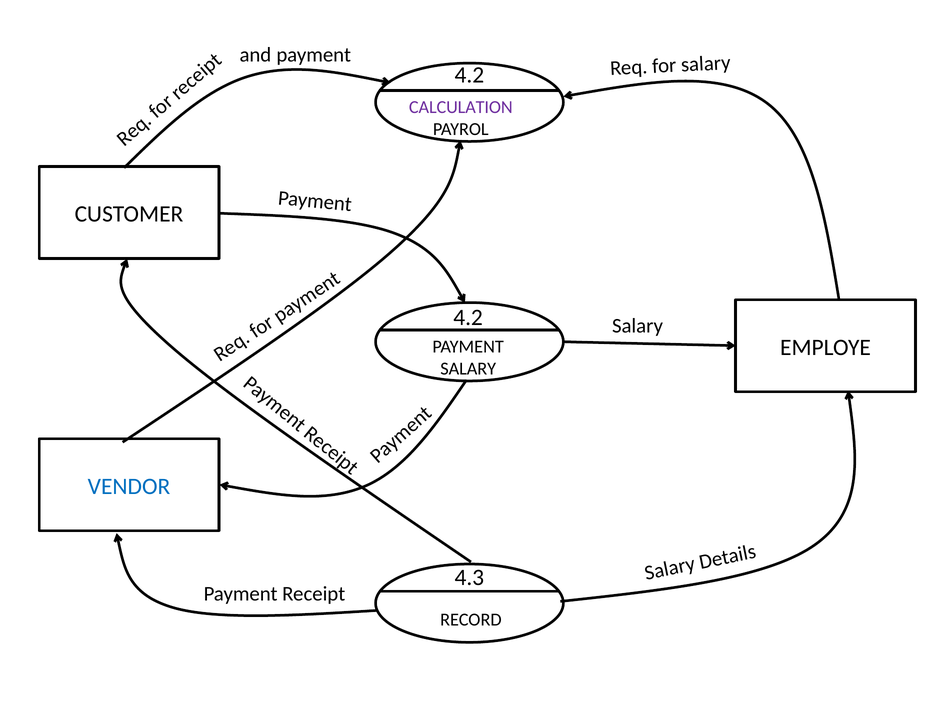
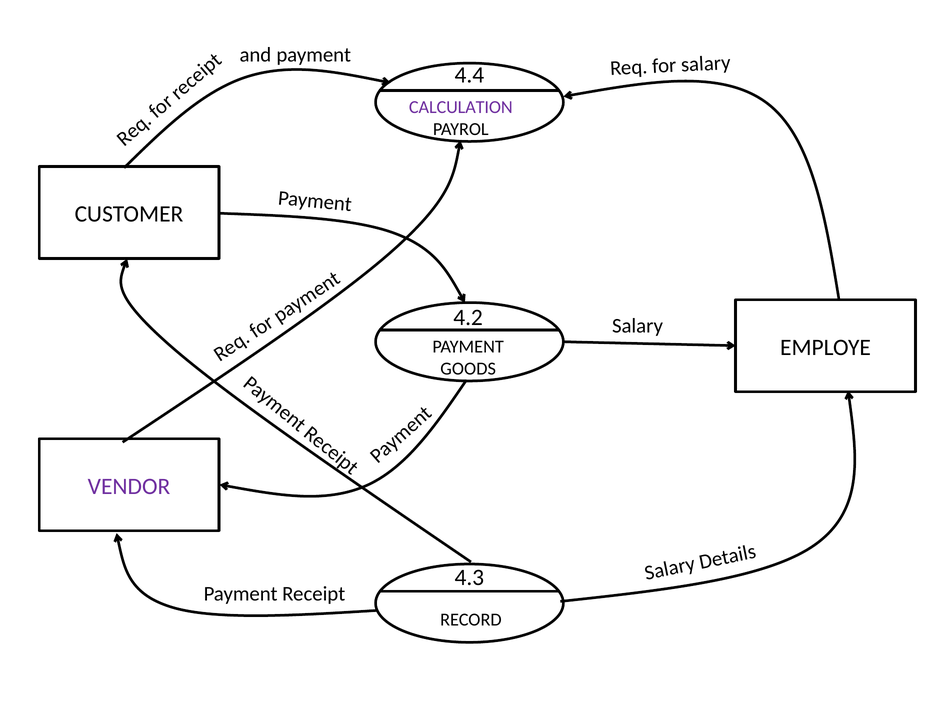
4.2 at (469, 75): 4.2 -> 4.4
SALARY at (468, 368): SALARY -> GOODS
VENDOR colour: blue -> purple
